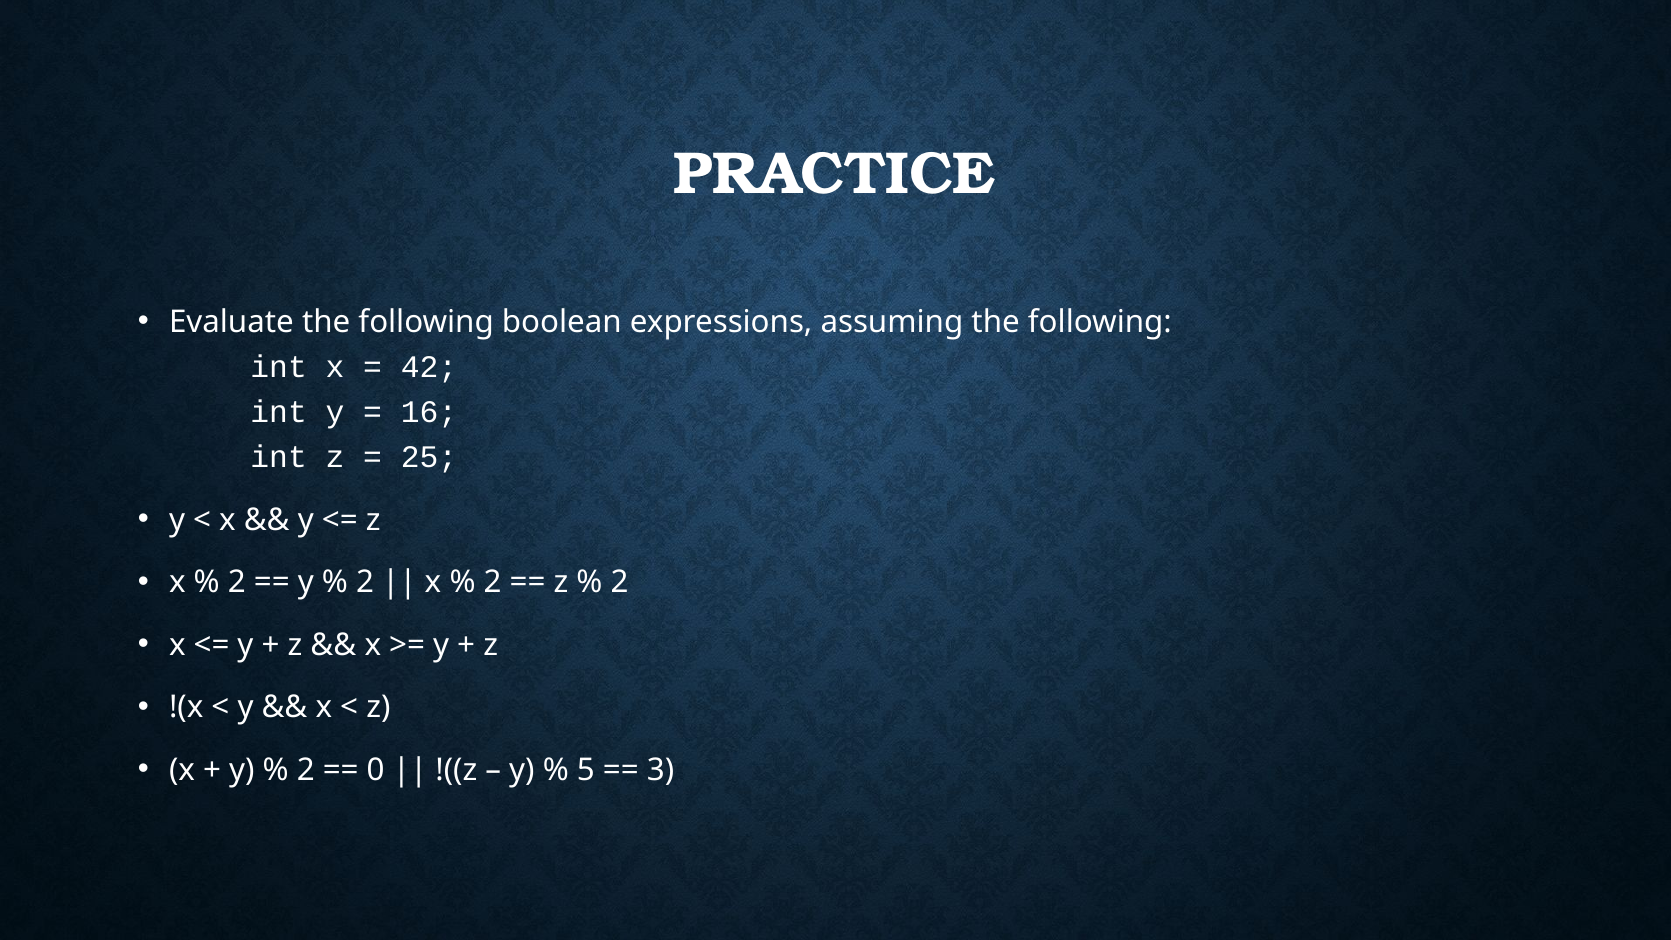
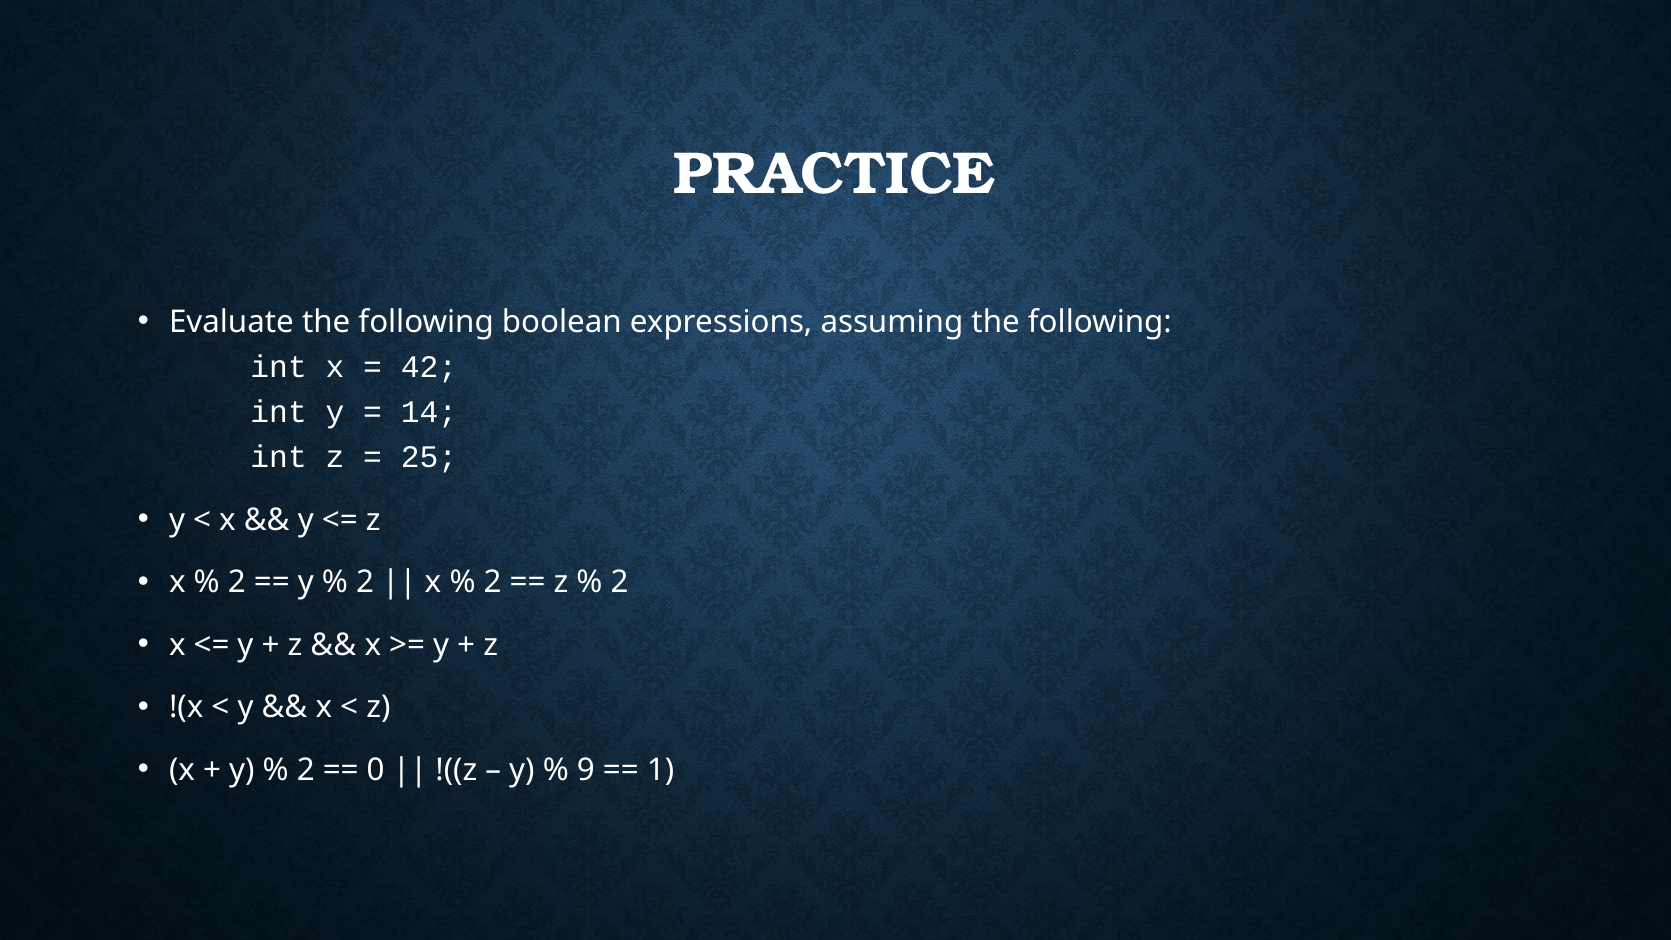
16: 16 -> 14
5: 5 -> 9
3: 3 -> 1
